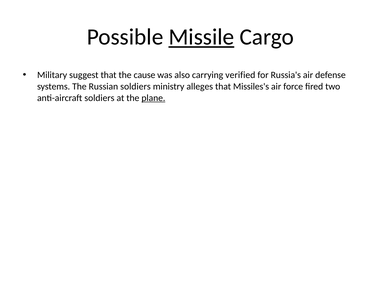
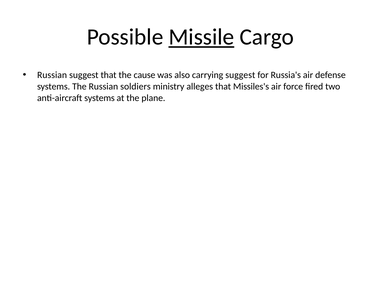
Military at (52, 75): Military -> Russian
carrying verified: verified -> suggest
anti-aircraft soldiers: soldiers -> systems
plane underline: present -> none
